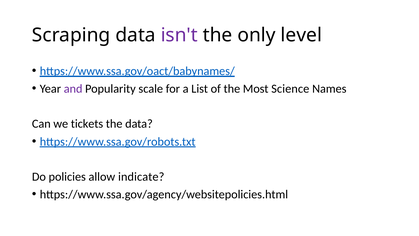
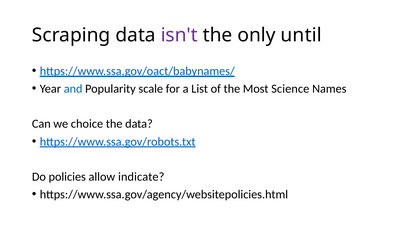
level: level -> until
and colour: purple -> blue
tickets: tickets -> choice
